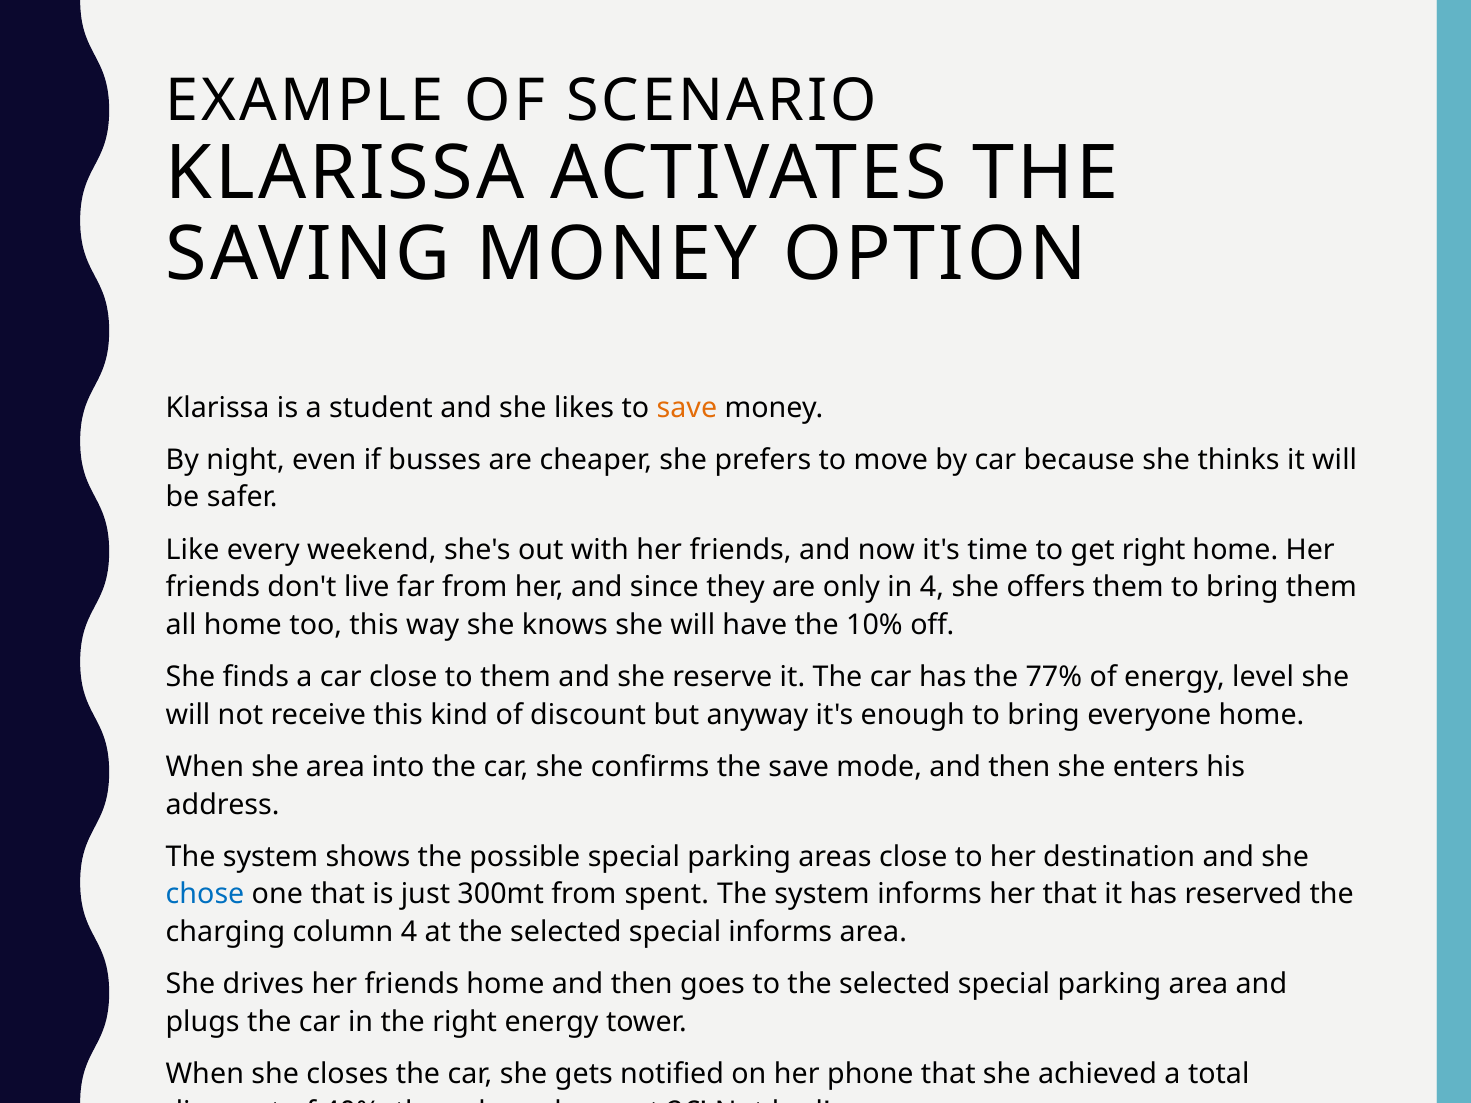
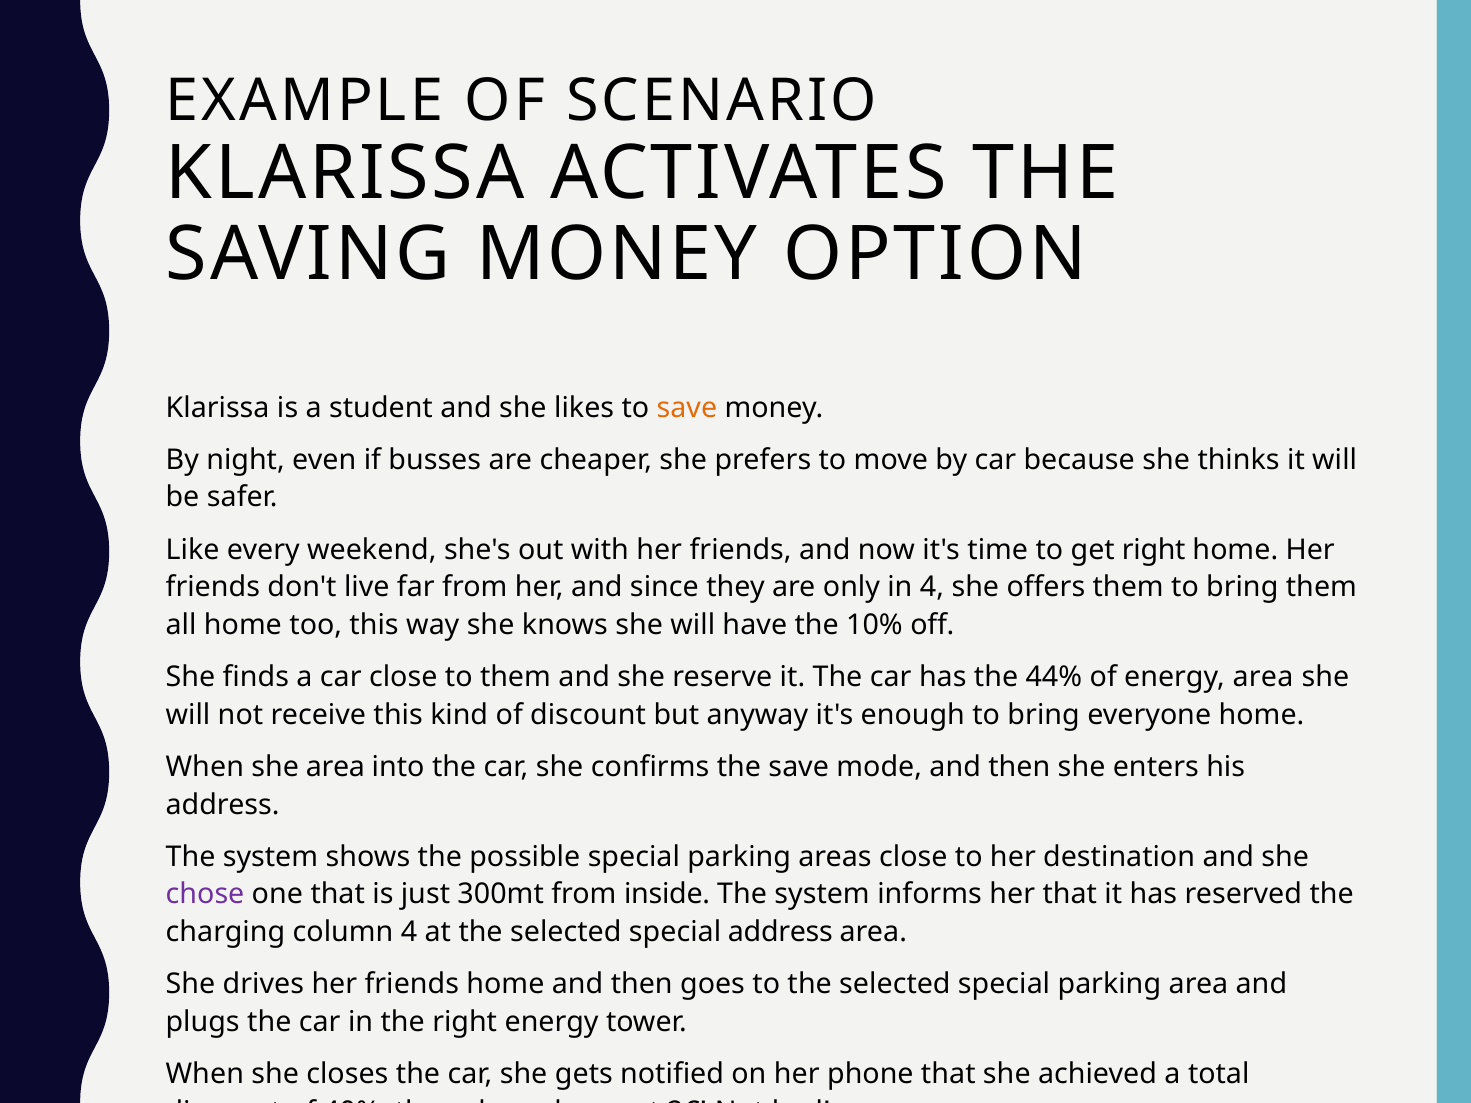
77%: 77% -> 44%
energy level: level -> area
chose colour: blue -> purple
from spent: spent -> inside
special informs: informs -> address
